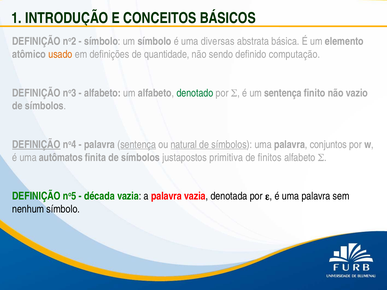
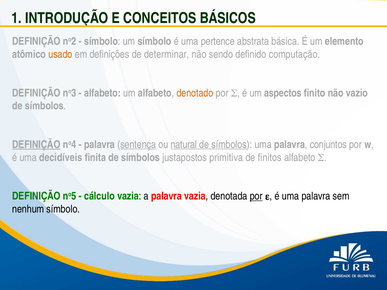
diversas: diversas -> pertence
quantidade: quantidade -> determinar
denotado colour: green -> orange
um sentença: sentença -> aspectos
autômatos: autômatos -> decidíveis
década: década -> cálculo
por at (256, 196) underline: none -> present
